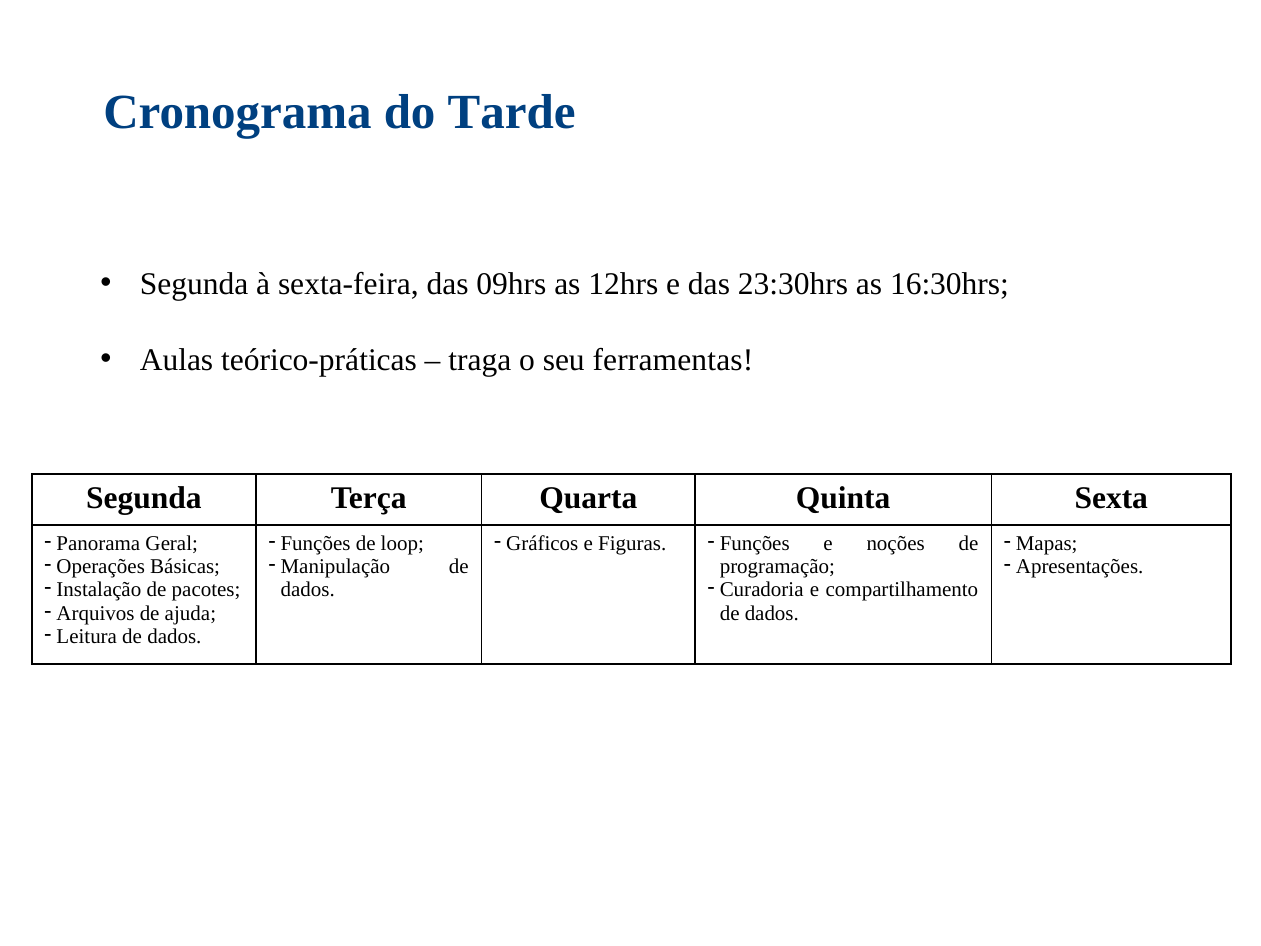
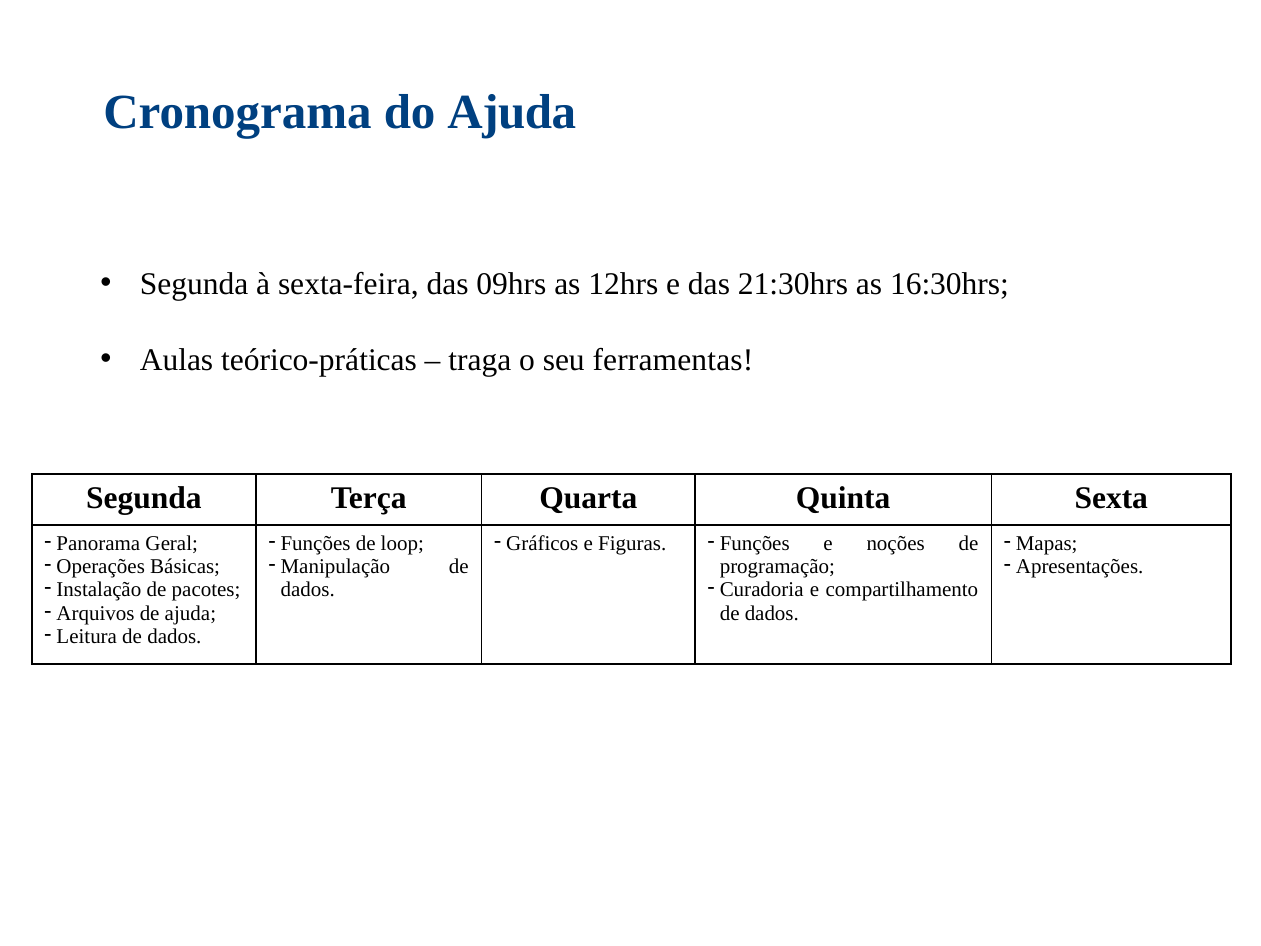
do Tarde: Tarde -> Ajuda
23:30hrs: 23:30hrs -> 21:30hrs
